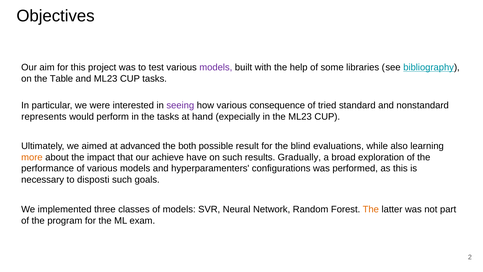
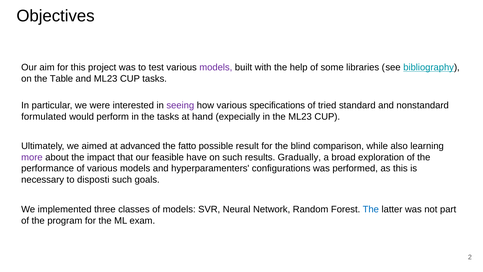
consequence: consequence -> specifications
represents: represents -> formulated
both: both -> fatto
evaluations: evaluations -> comparison
more colour: orange -> purple
achieve: achieve -> feasible
The at (371, 209) colour: orange -> blue
